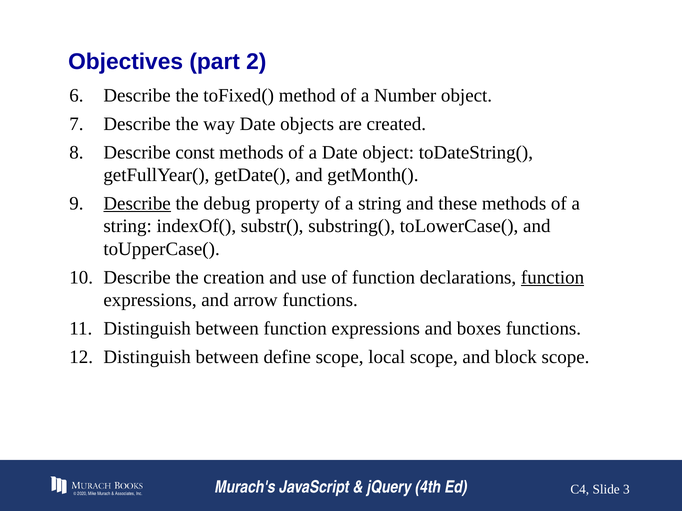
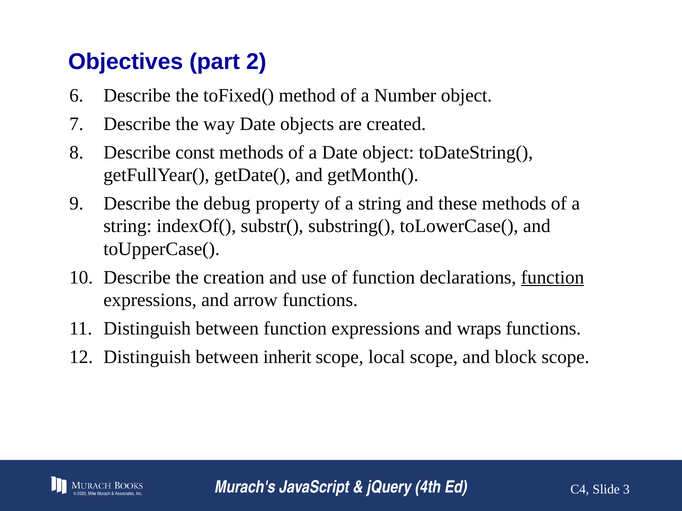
Describe at (137, 204) underline: present -> none
boxes: boxes -> wraps
define: define -> inherit
